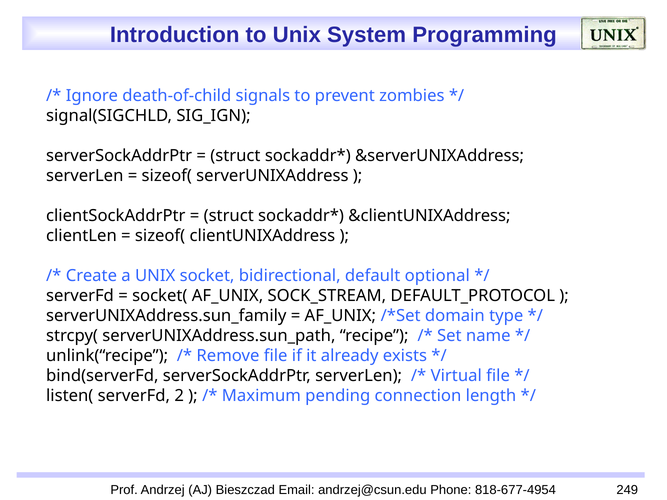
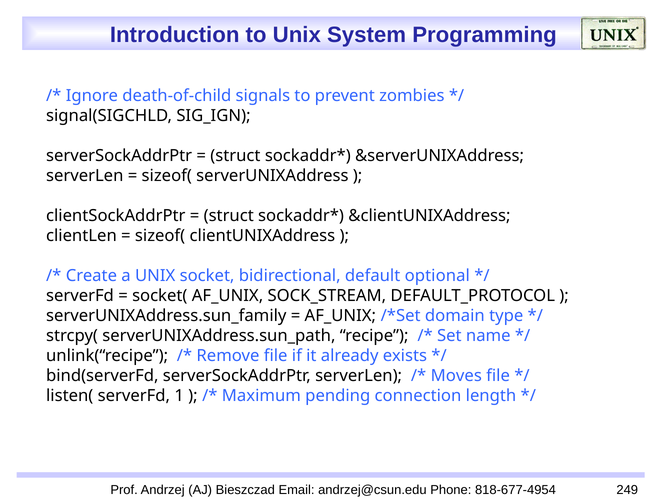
Virtual: Virtual -> Moves
2: 2 -> 1
